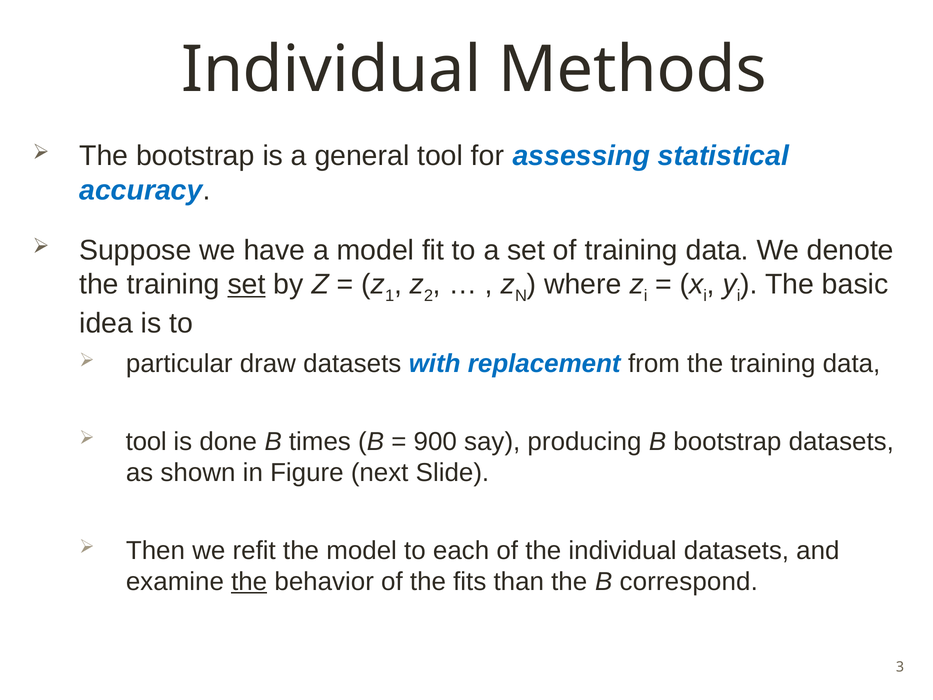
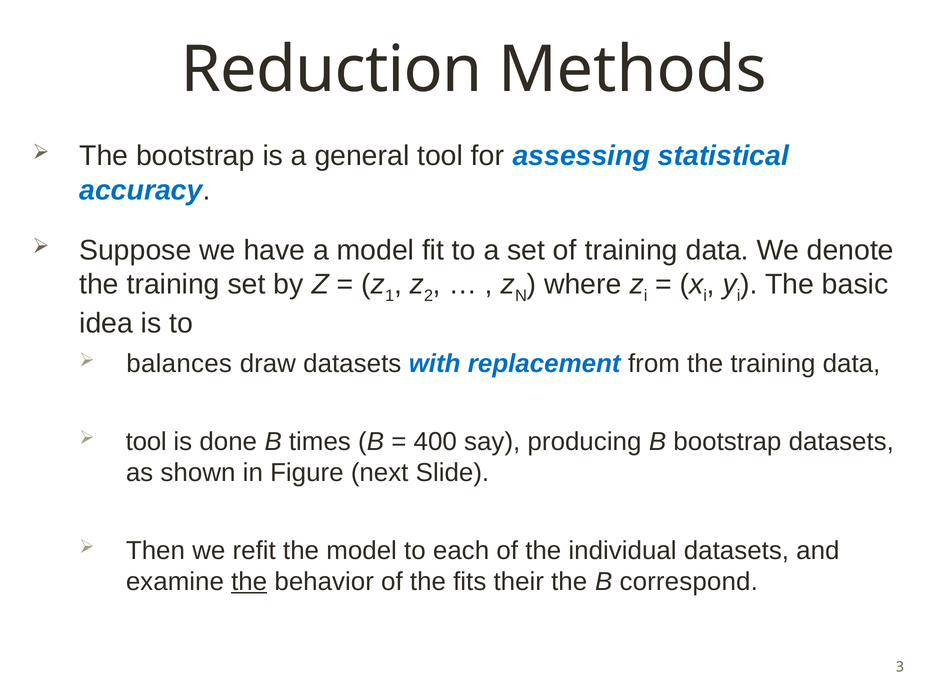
Individual at (331, 70): Individual -> Reduction
set at (247, 284) underline: present -> none
particular: particular -> balances
900: 900 -> 400
than: than -> their
